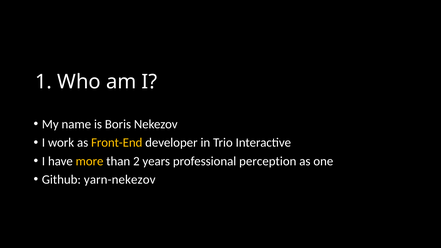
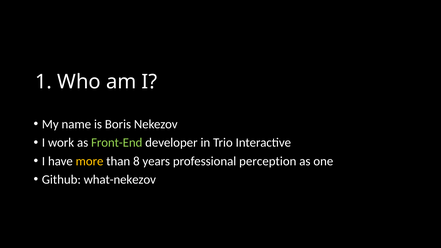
Front-End colour: yellow -> light green
2: 2 -> 8
yarn-nekezov: yarn-nekezov -> what-nekezov
